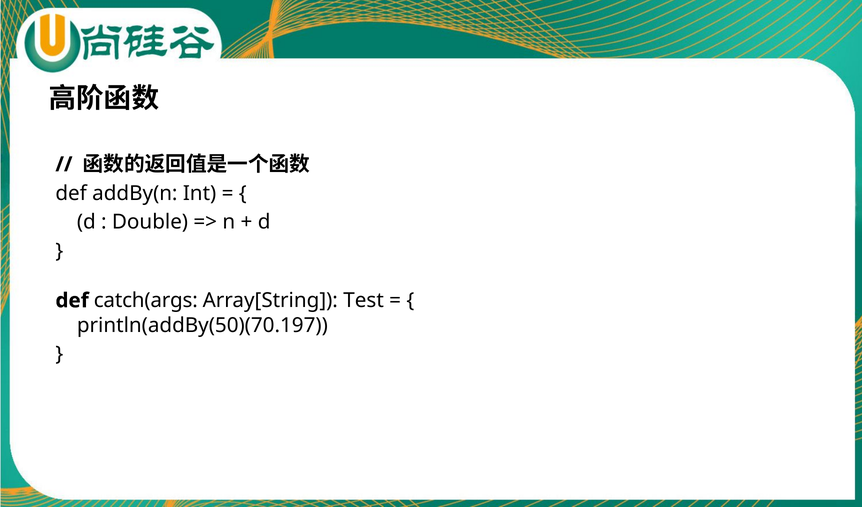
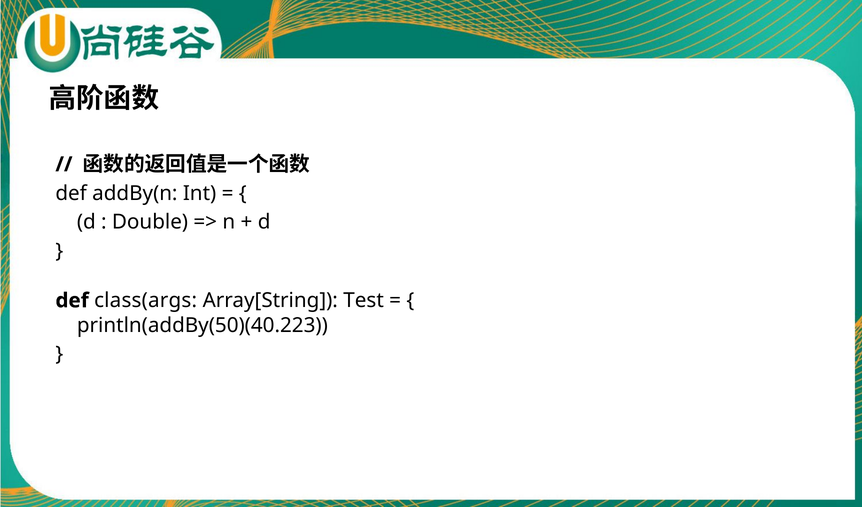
catch(args: catch(args -> class(args
println(addBy(50)(70.197: println(addBy(50)(70.197 -> println(addBy(50)(40.223
